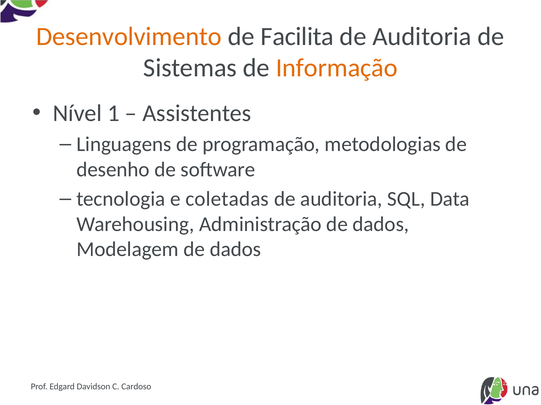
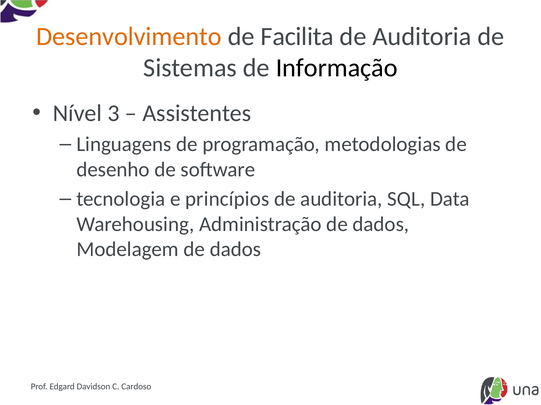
Informação colour: orange -> black
1: 1 -> 3
coletadas: coletadas -> princípios
